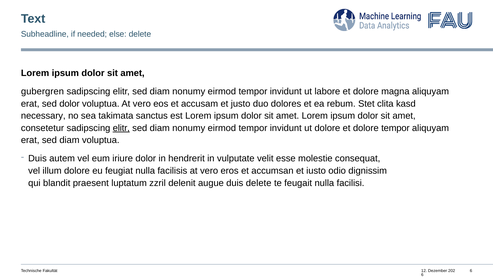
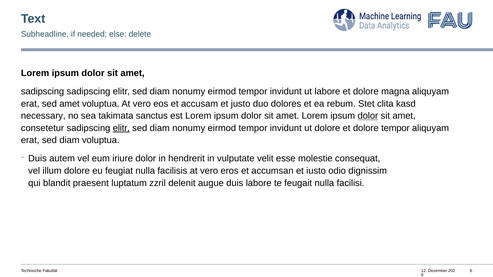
gubergren at (42, 92): gubergren -> sadipscing
sed dolor: dolor -> amet
dolor at (368, 116) underline: none -> present
duis delete: delete -> labore
